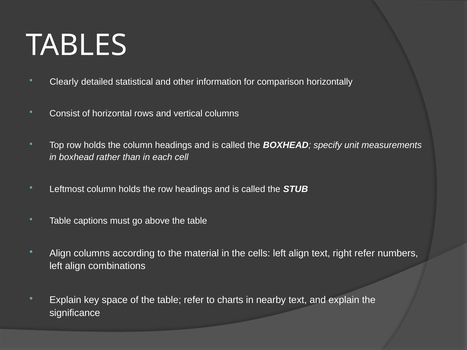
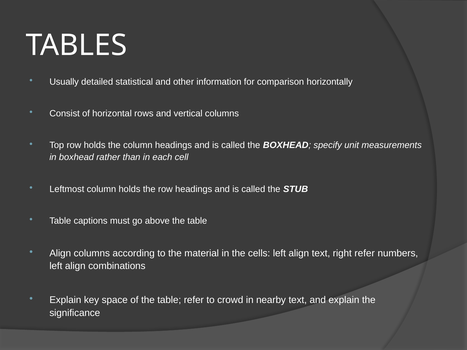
Clearly: Clearly -> Usually
charts: charts -> crowd
